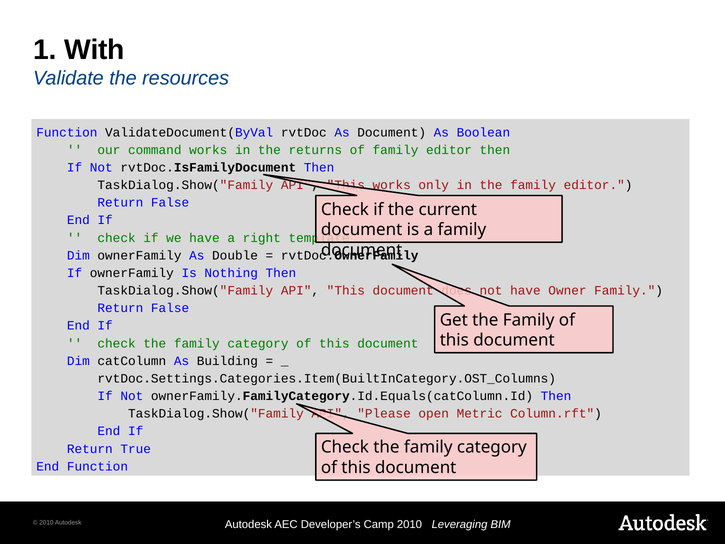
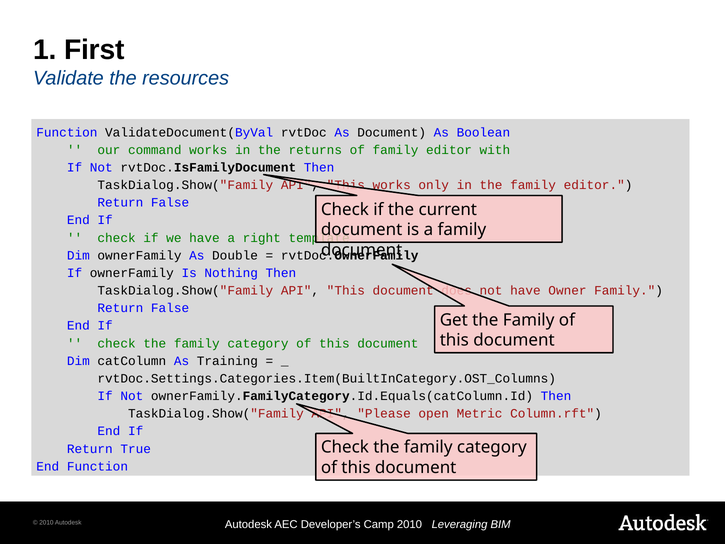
With: With -> First
editor then: then -> with
Building: Building -> Training
